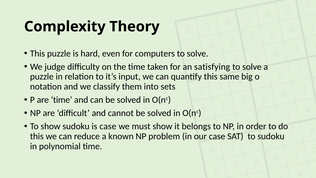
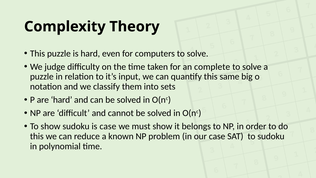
satisfying: satisfying -> complete
are time: time -> hard
